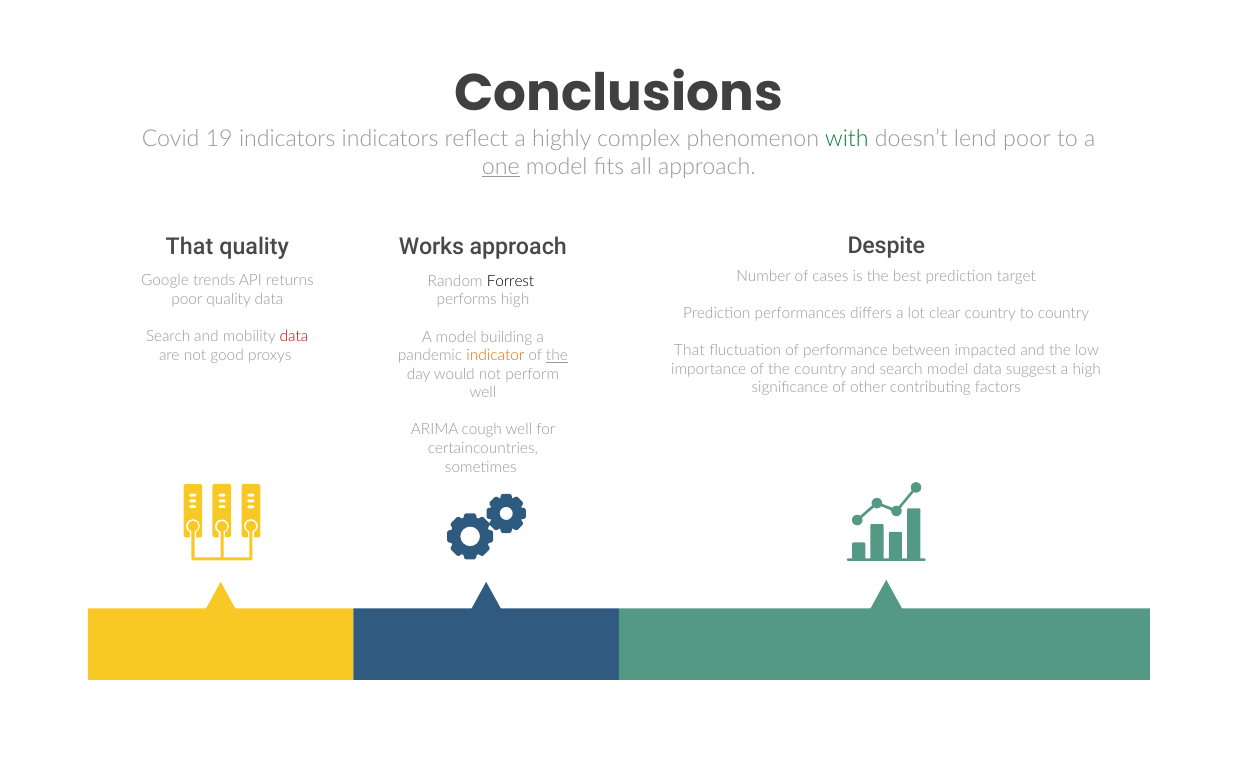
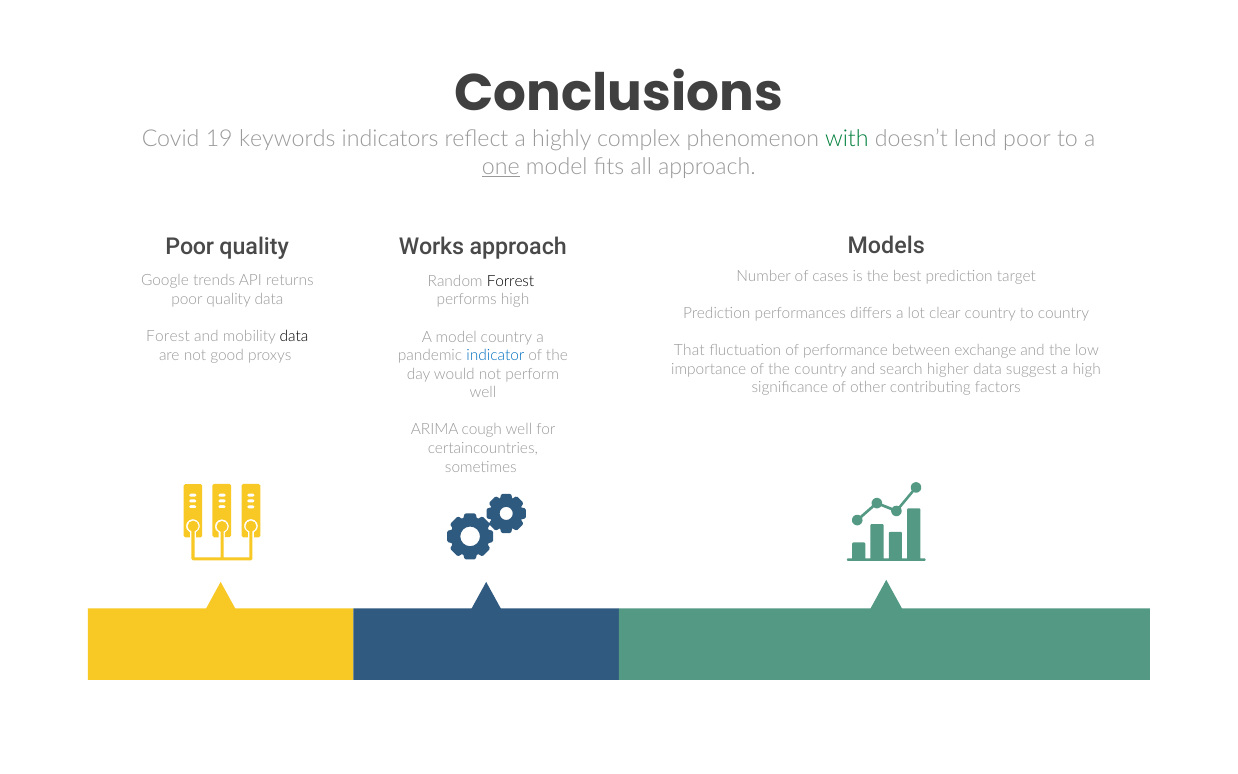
19 indicators: indicators -> keywords
Despite: Despite -> Models
That at (190, 247): That -> Poor
Search at (168, 336): Search -> Forest
data at (294, 336) colour: red -> black
model building: building -> country
impacted: impacted -> exchange
indicator colour: orange -> blue
the at (557, 355) underline: present -> none
search model: model -> higher
